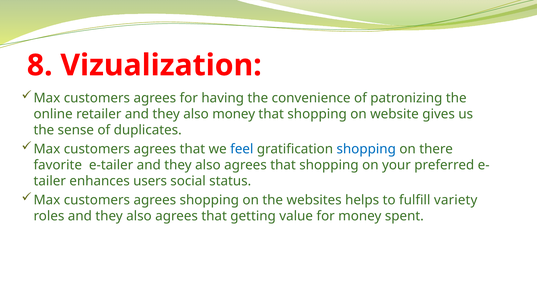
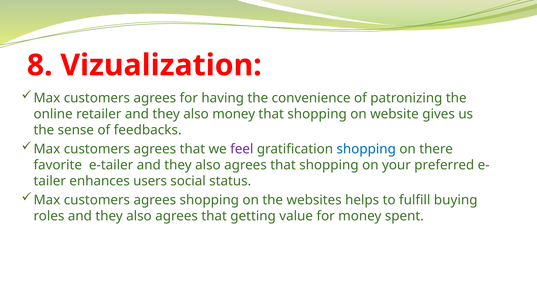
duplicates: duplicates -> feedbacks
feel colour: blue -> purple
variety: variety -> buying
